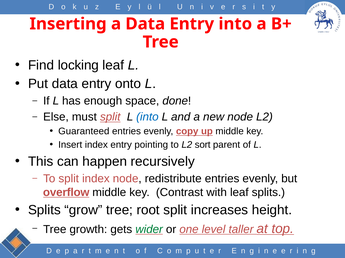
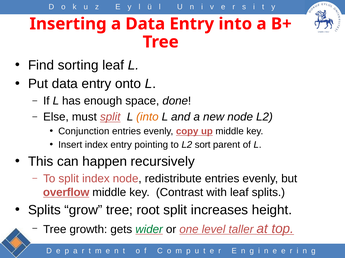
locking: locking -> sorting
into at (147, 117) colour: blue -> orange
Guaranteed: Guaranteed -> Conjunction
